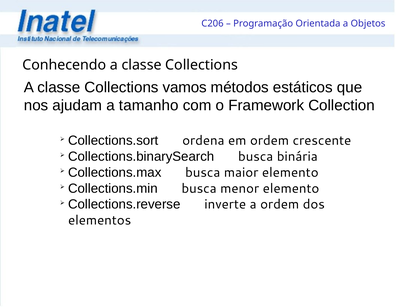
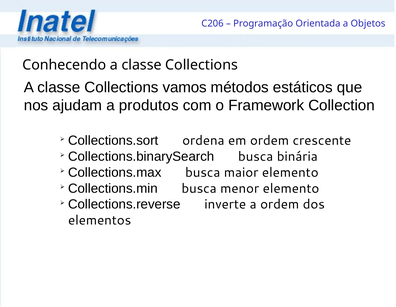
tamanho: tamanho -> produtos
